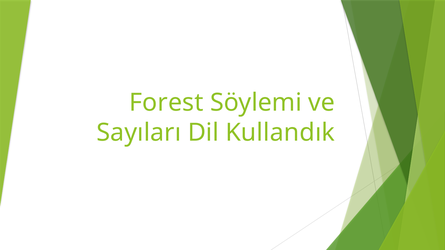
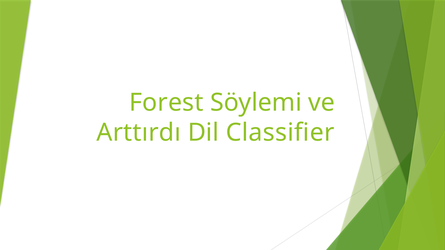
Sayıları: Sayıları -> Arttırdı
Kullandık: Kullandık -> Classifier
